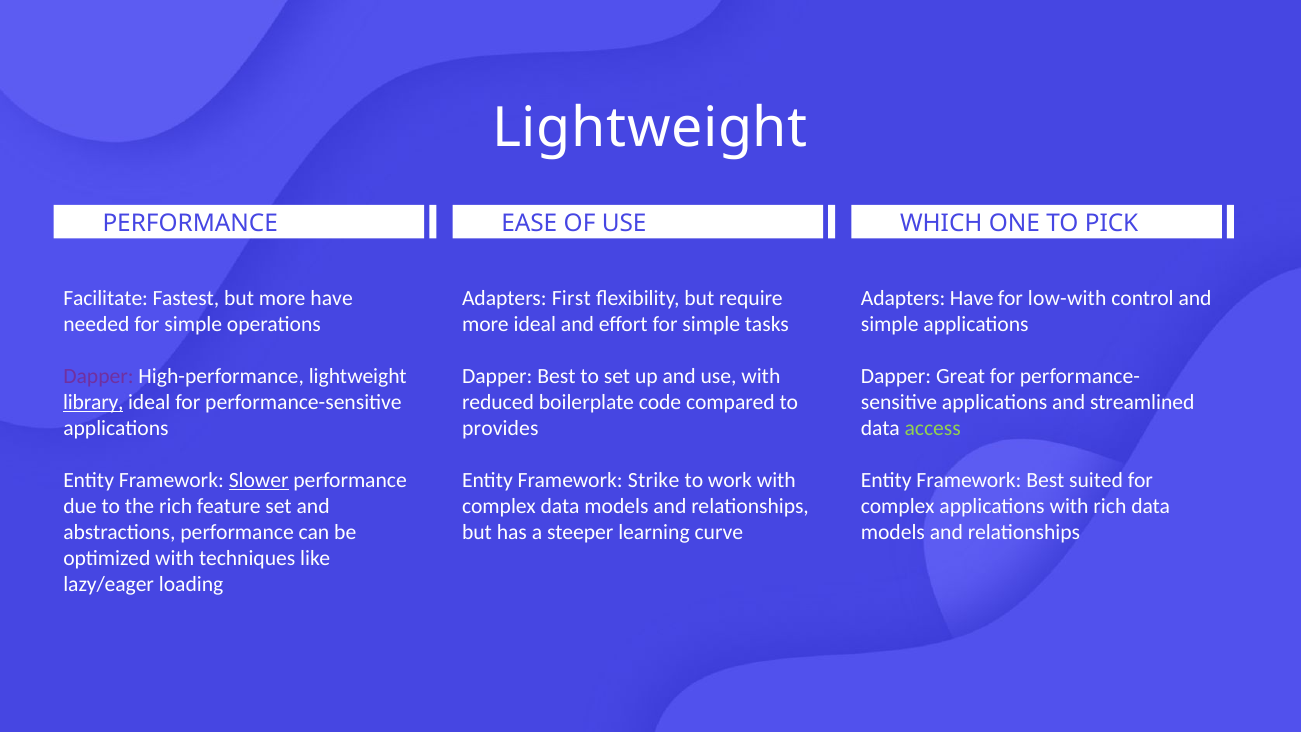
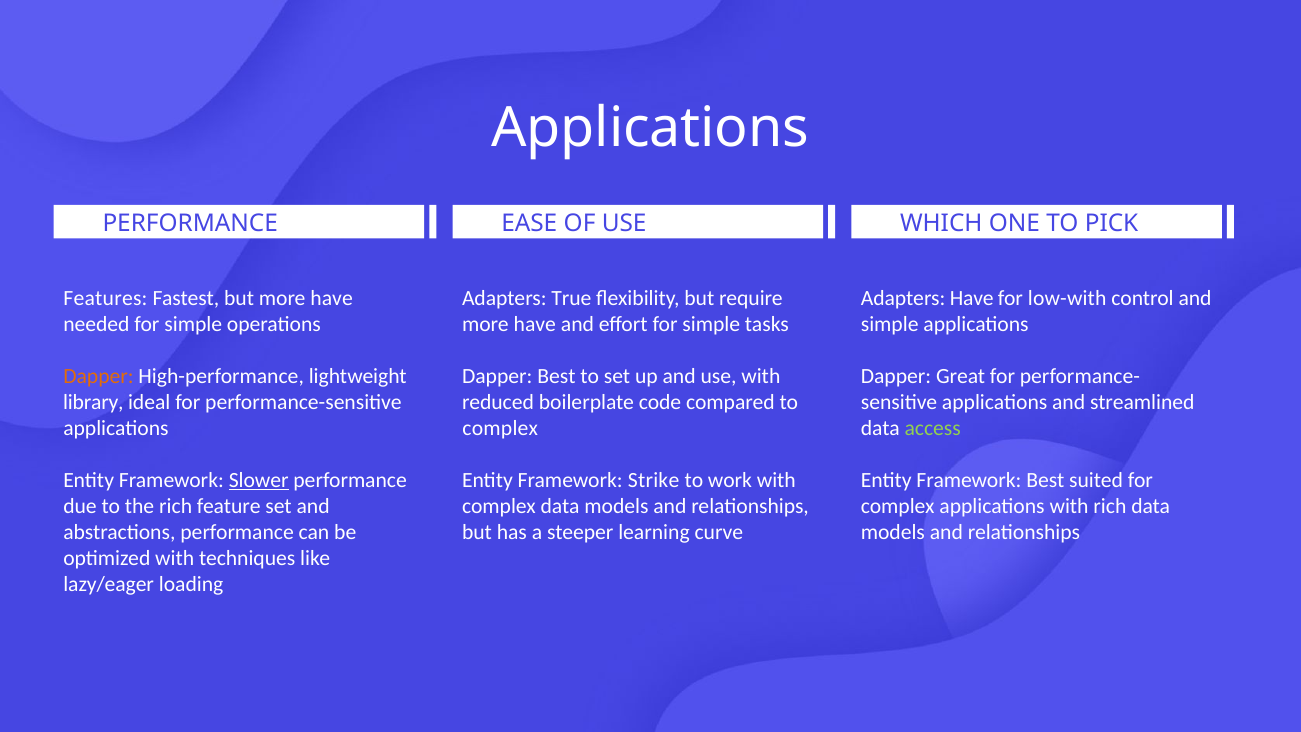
Lightweight at (650, 128): Lightweight -> Applications
Facilitate: Facilitate -> Features
First: First -> True
ideal at (535, 324): ideal -> have
Dapper at (98, 376) colour: purple -> orange
library underline: present -> none
provides at (500, 428): provides -> complex
